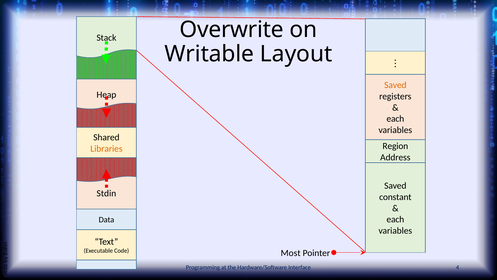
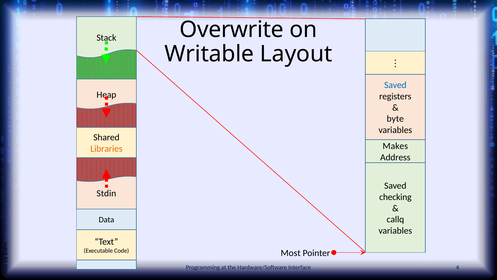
Saved at (395, 85) colour: orange -> blue
each at (395, 119): each -> byte
Region: Region -> Makes
constant: constant -> checking
each at (395, 219): each -> callq
